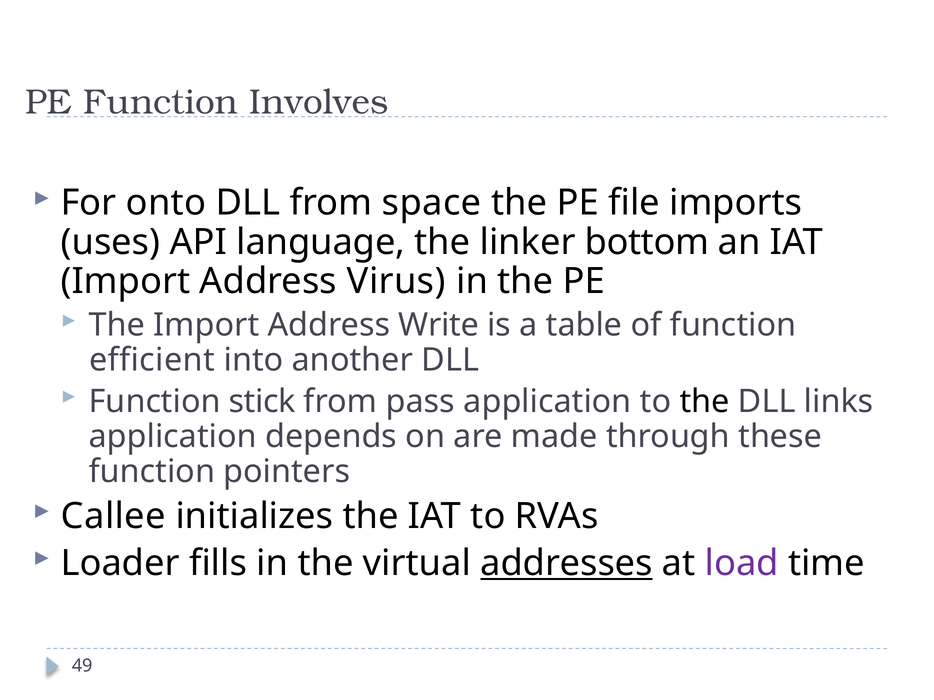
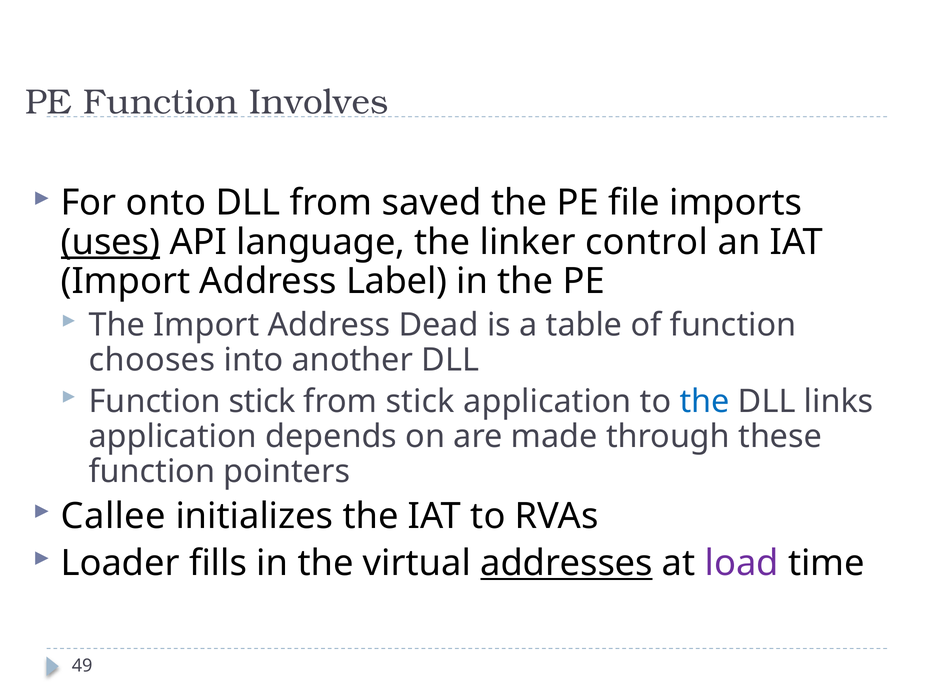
space: space -> saved
uses underline: none -> present
bottom: bottom -> control
Virus: Virus -> Label
Write: Write -> Dead
efficient: efficient -> chooses
from pass: pass -> stick
the at (705, 402) colour: black -> blue
